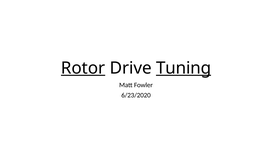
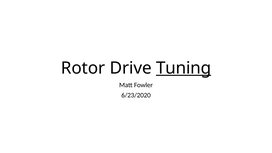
Rotor underline: present -> none
